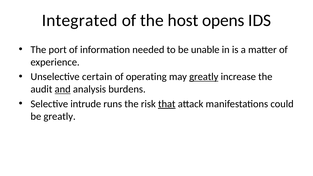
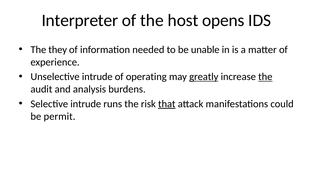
Integrated: Integrated -> Interpreter
port: port -> they
Unselective certain: certain -> intrude
the at (265, 77) underline: none -> present
and underline: present -> none
be greatly: greatly -> permit
